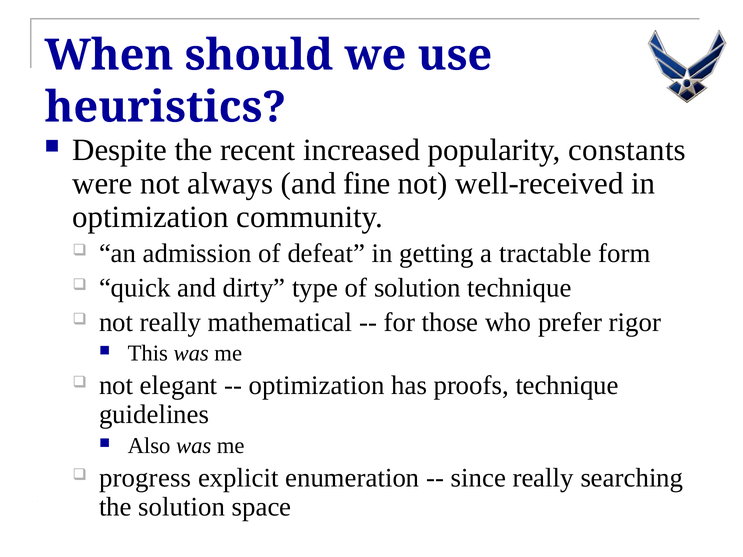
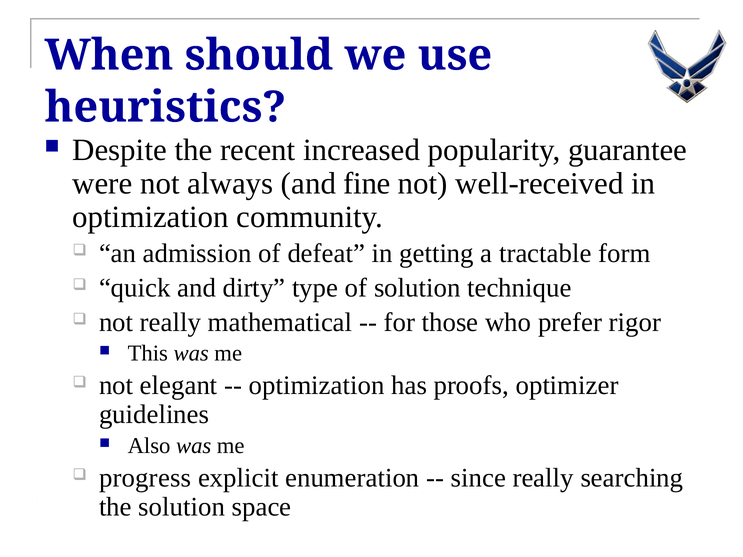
constants: constants -> guarantee
proofs technique: technique -> optimizer
